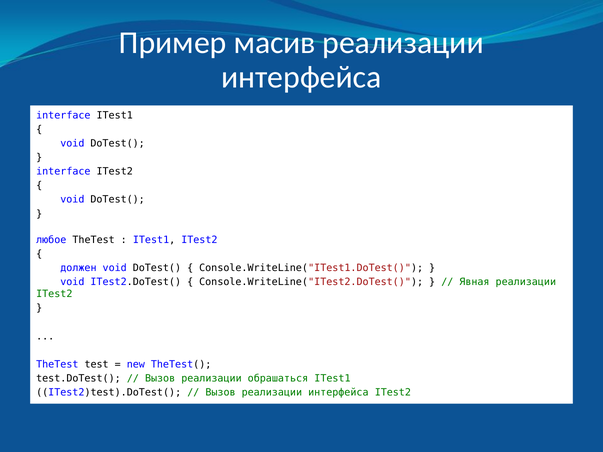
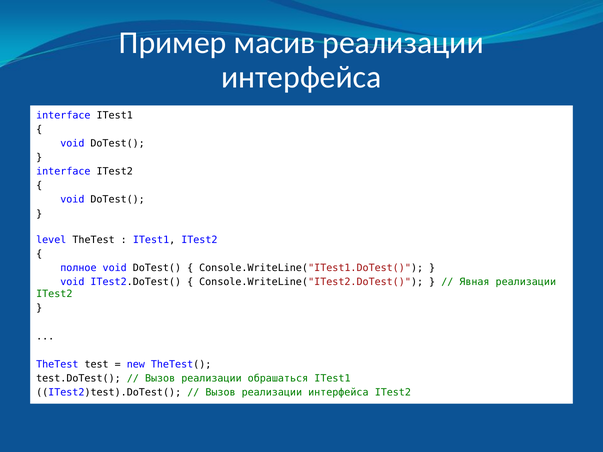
любое: любое -> level
должен: должен -> полное
